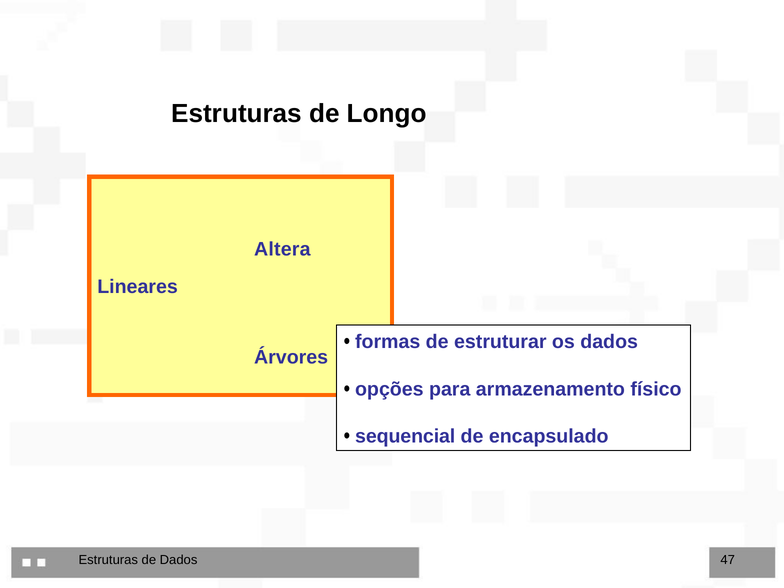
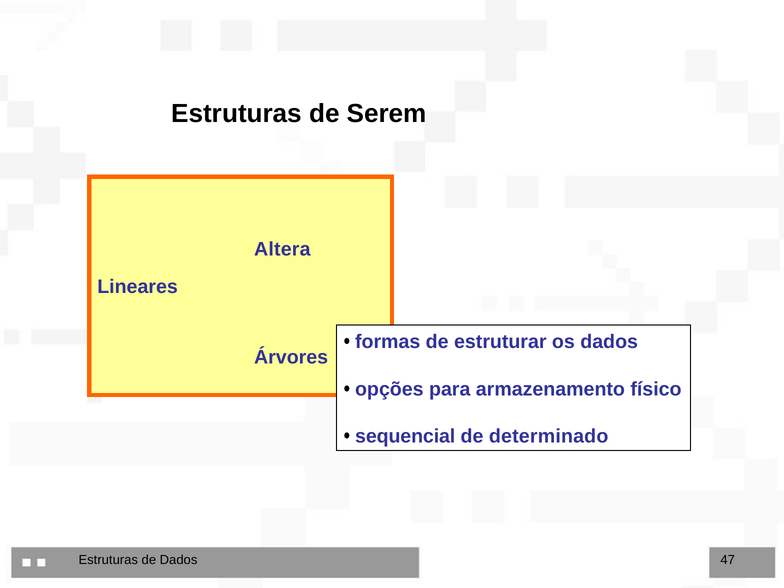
Longo: Longo -> Serem
encapsulado: encapsulado -> determinado
